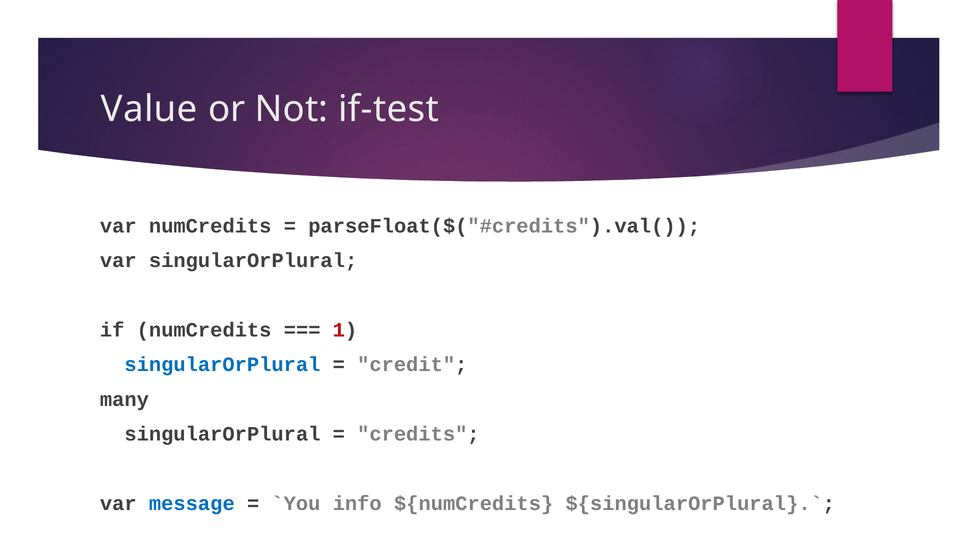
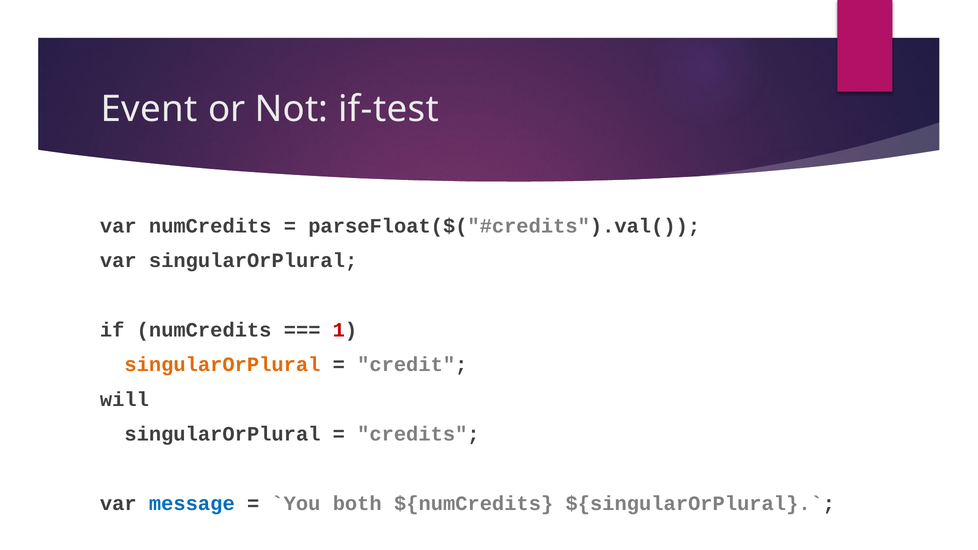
Value: Value -> Event
singularOrPlural at (222, 365) colour: blue -> orange
many: many -> will
info: info -> both
